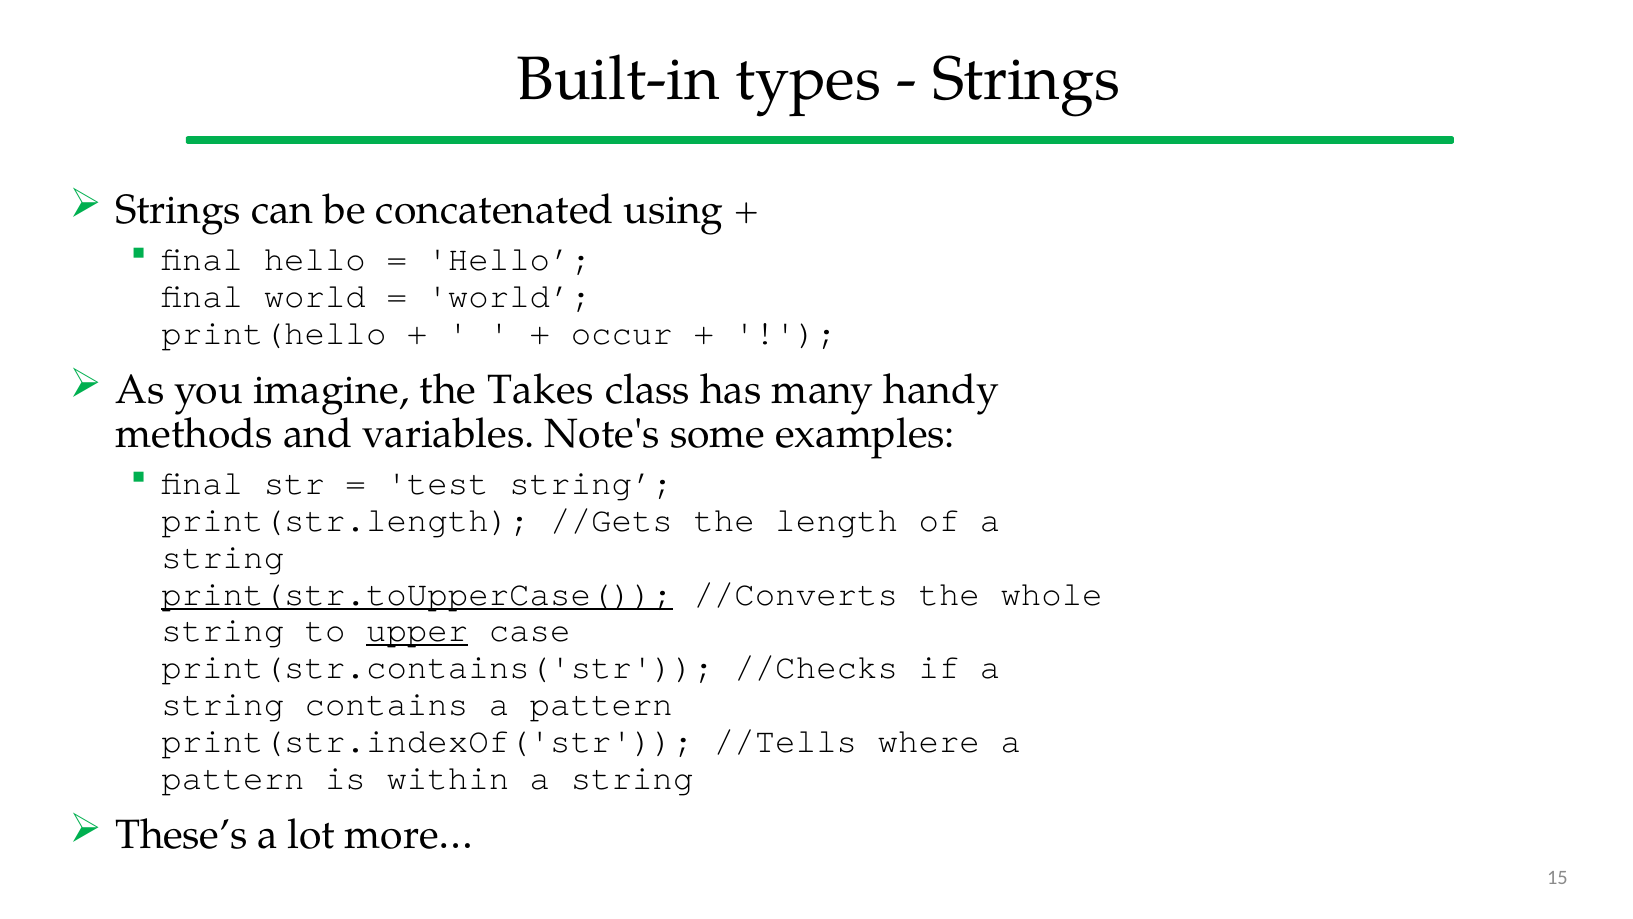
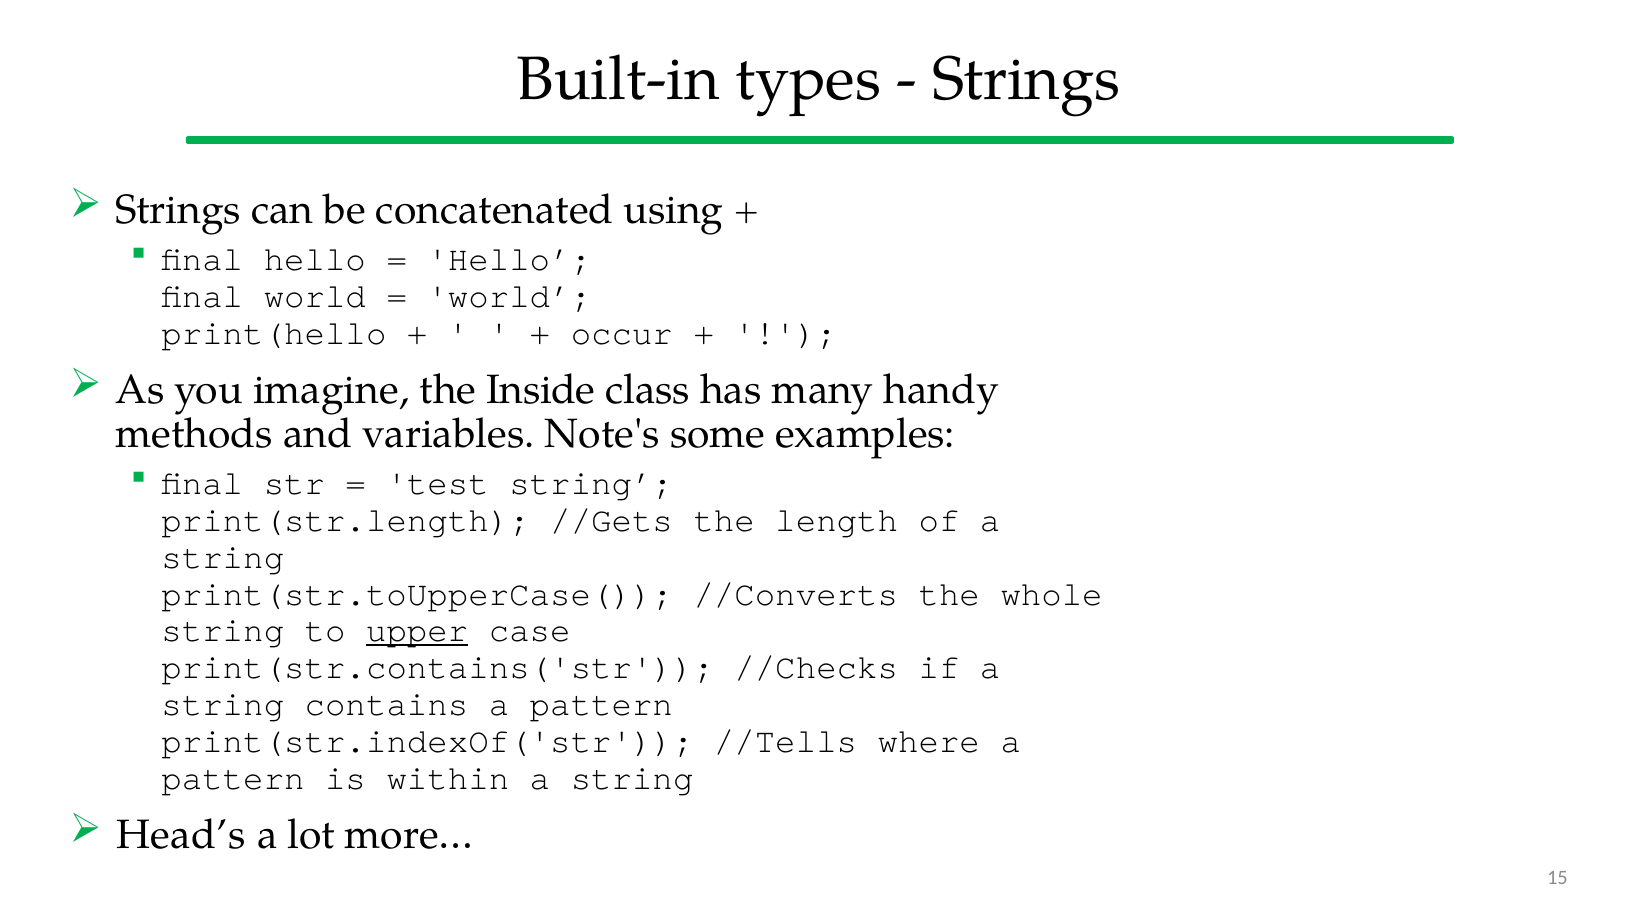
Takes: Takes -> Inside
print(str.toUpperCase( underline: present -> none
These’s: These’s -> Head’s
